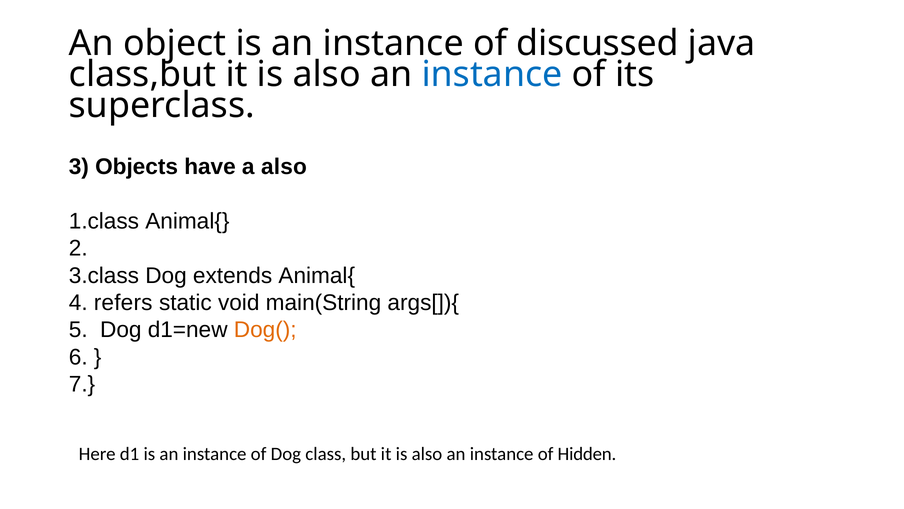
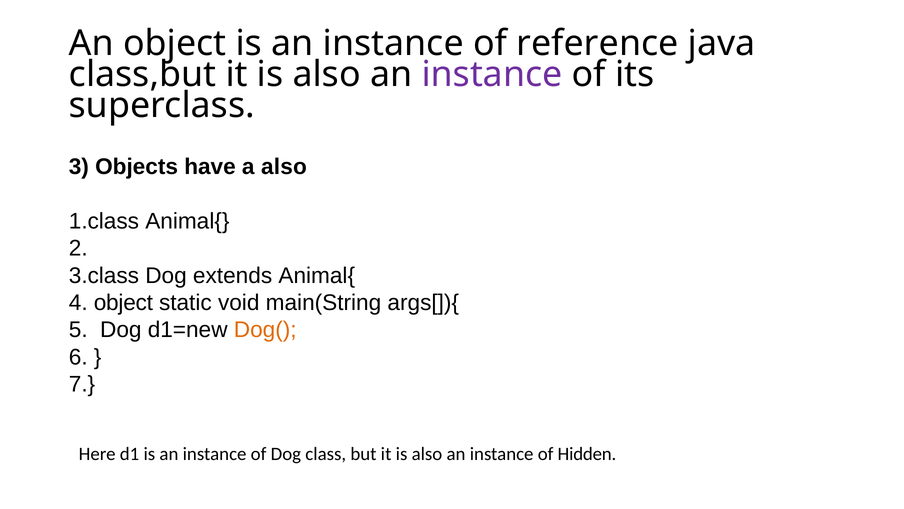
discussed: discussed -> reference
instance at (492, 74) colour: blue -> purple
refers at (123, 302): refers -> object
